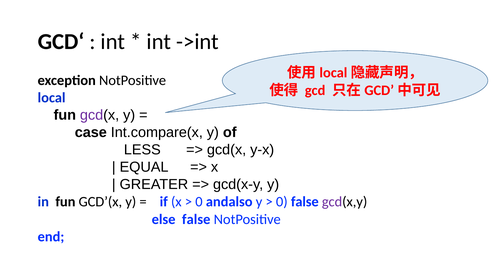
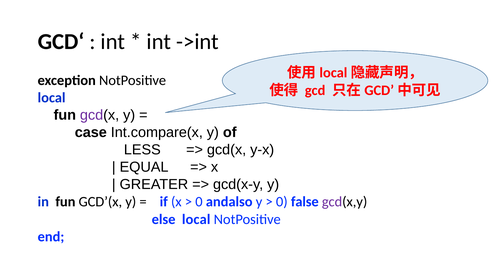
else false: false -> local
